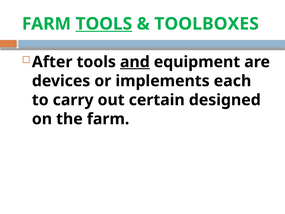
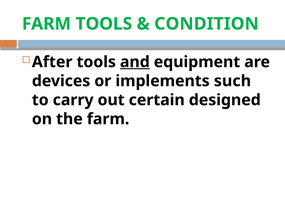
TOOLS at (104, 24) underline: present -> none
TOOLBOXES: TOOLBOXES -> CONDITION
each: each -> such
